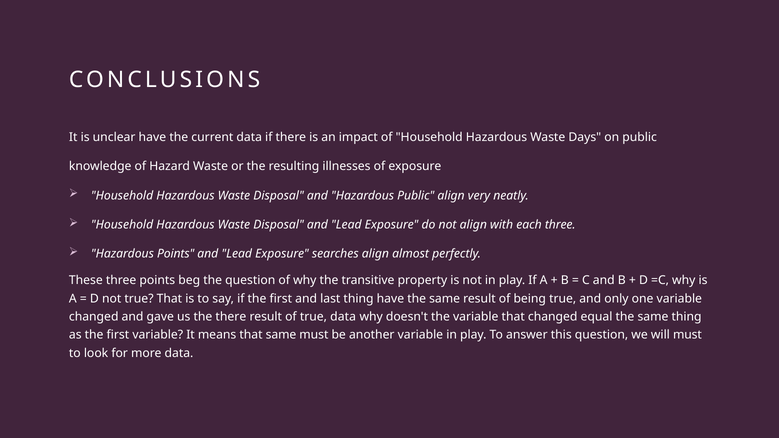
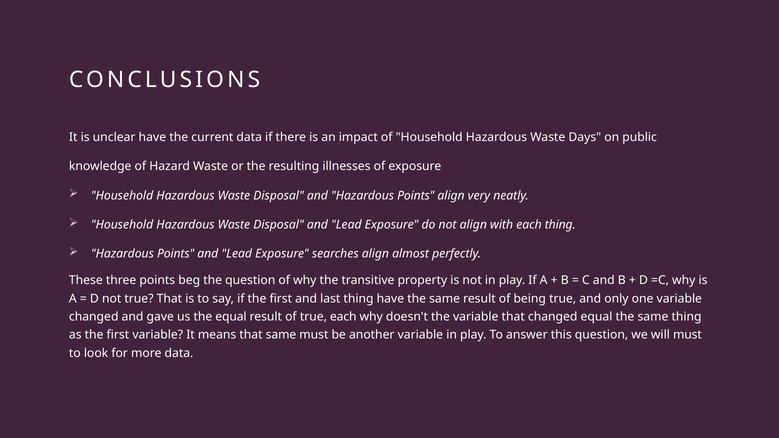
and Hazardous Public: Public -> Points
each three: three -> thing
the there: there -> equal
true data: data -> each
